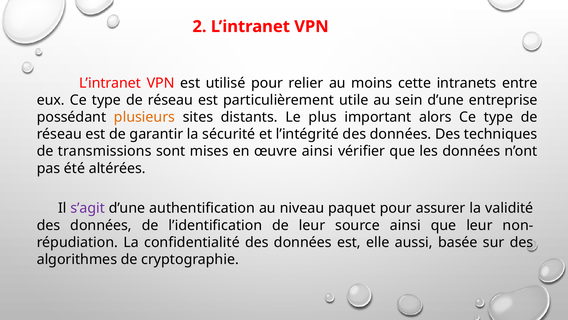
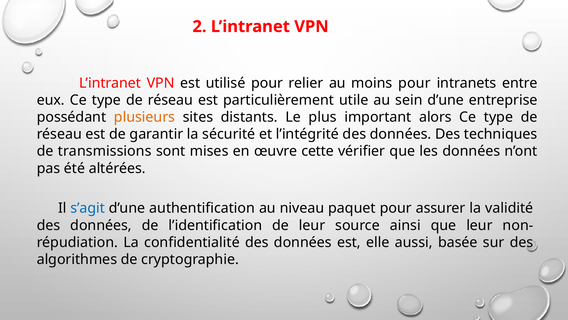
moins cette: cette -> pour
œuvre ainsi: ainsi -> cette
s’agit colour: purple -> blue
